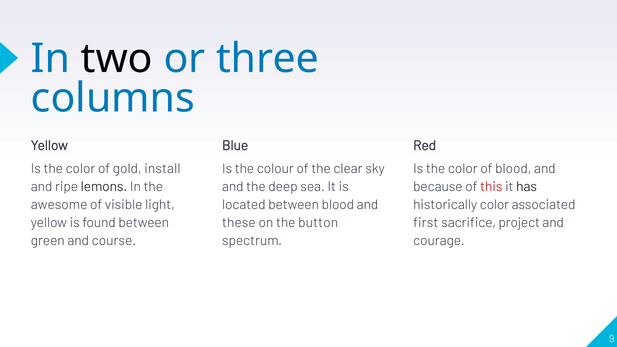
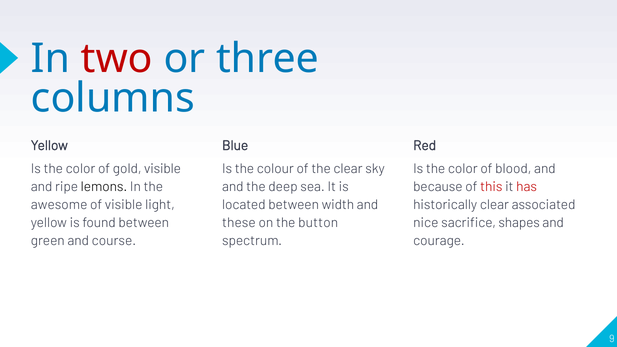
two colour: black -> red
gold install: install -> visible
has colour: black -> red
between blood: blood -> width
historically color: color -> clear
first: first -> nice
project: project -> shapes
